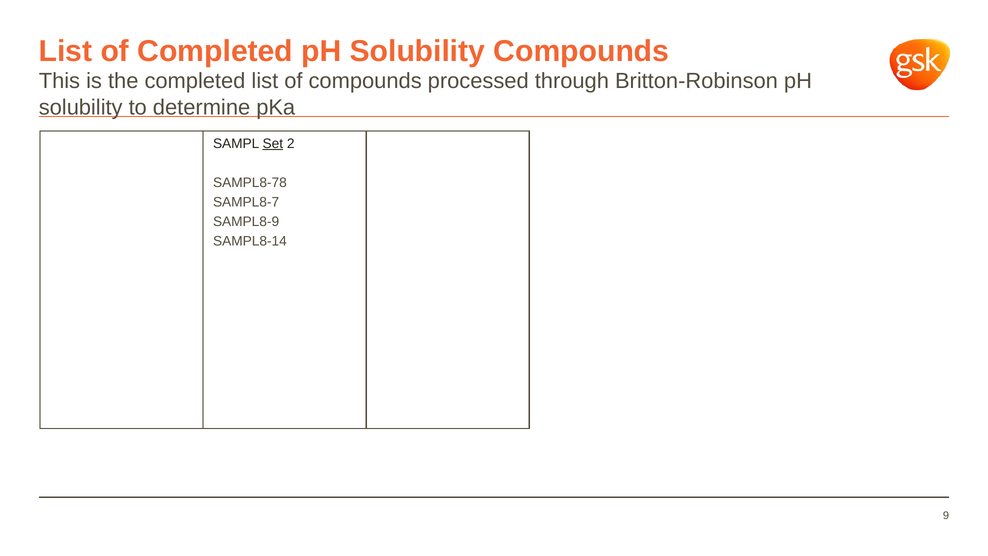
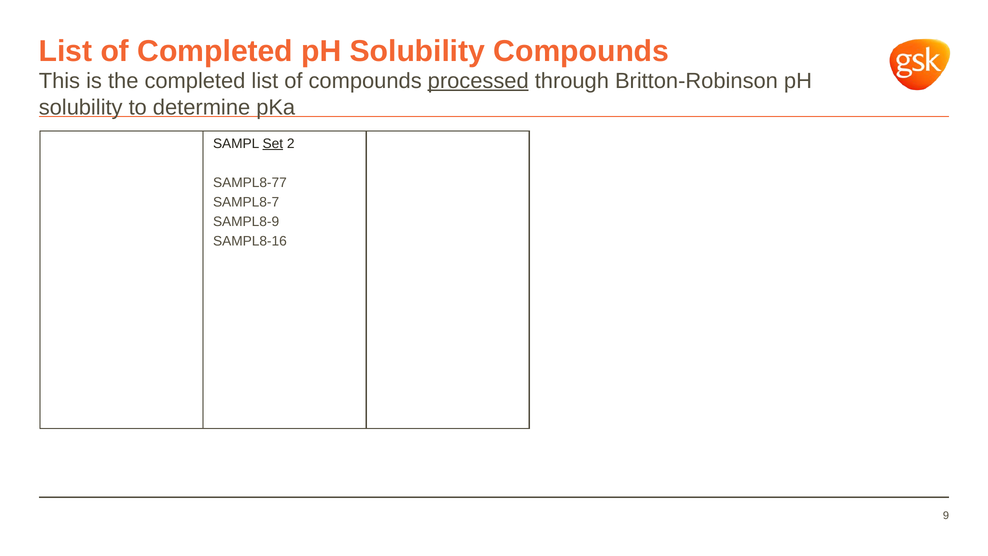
processed underline: none -> present
SAMPL8-78: SAMPL8-78 -> SAMPL8-77
SAMPL8-14: SAMPL8-14 -> SAMPL8-16
